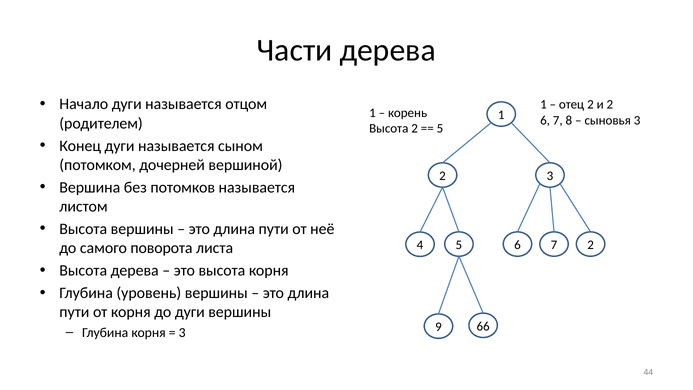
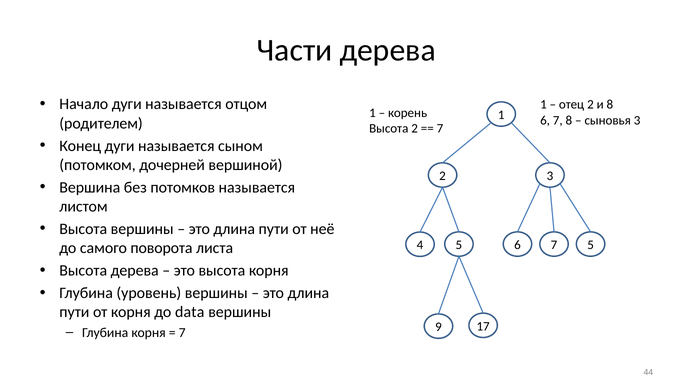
и 2: 2 -> 8
5 at (440, 128): 5 -> 7
5 2: 2 -> 5
до дуги: дуги -> data
66: 66 -> 17
3 at (182, 332): 3 -> 7
